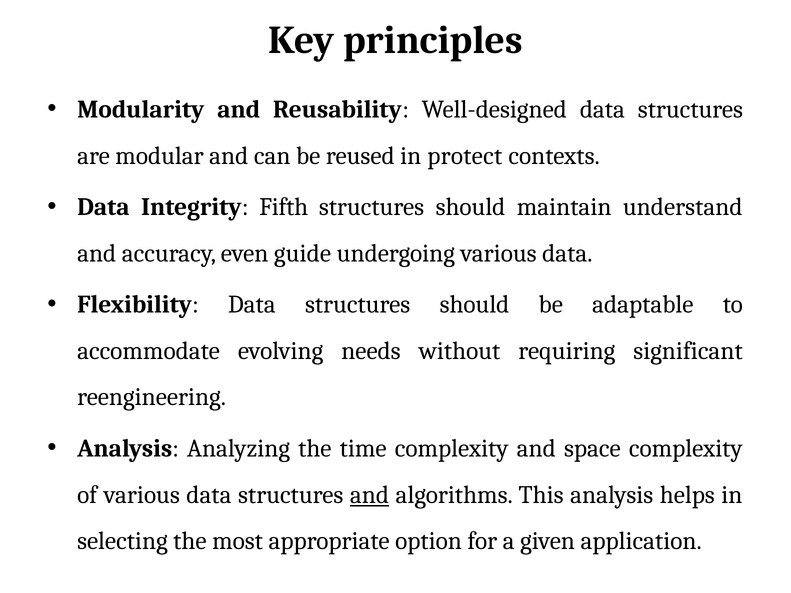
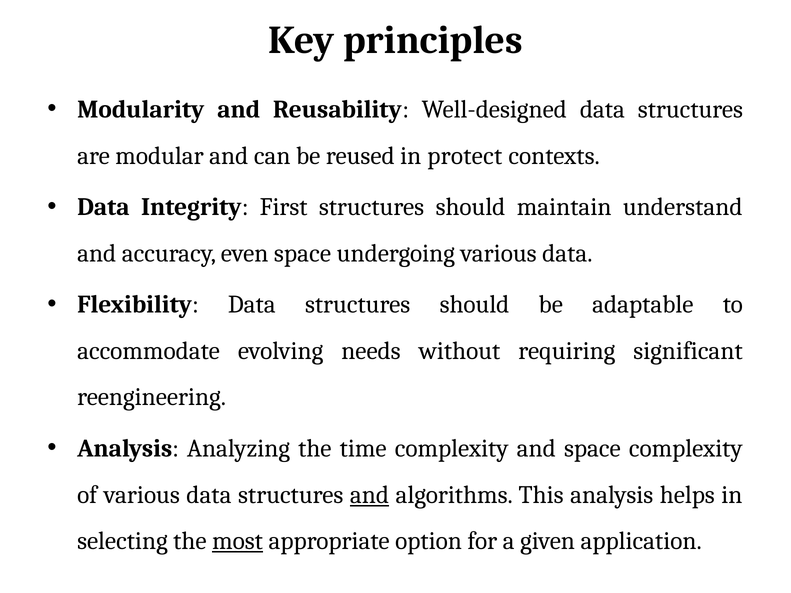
Fifth: Fifth -> First
even guide: guide -> space
most underline: none -> present
